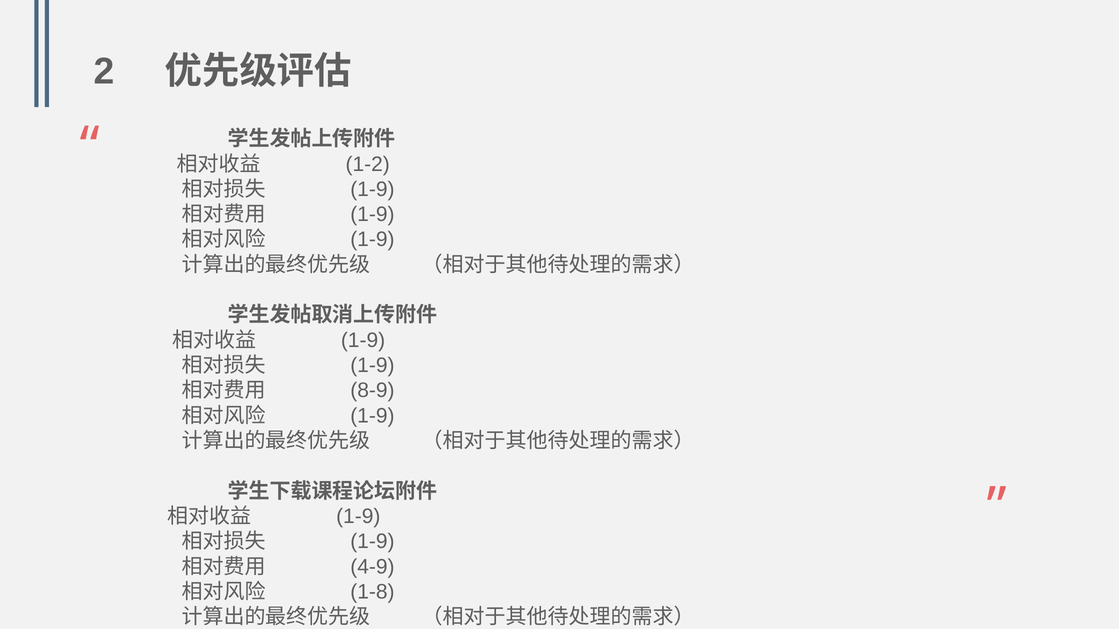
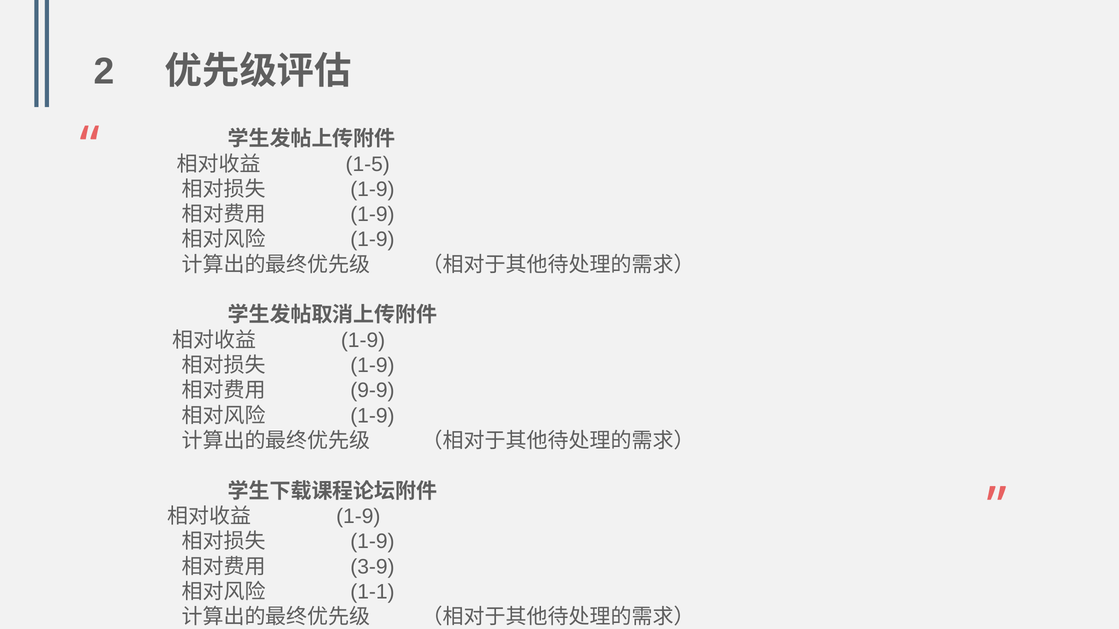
1-2: 1-2 -> 1-5
8-9: 8-9 -> 9-9
4-9: 4-9 -> 3-9
1-8: 1-8 -> 1-1
